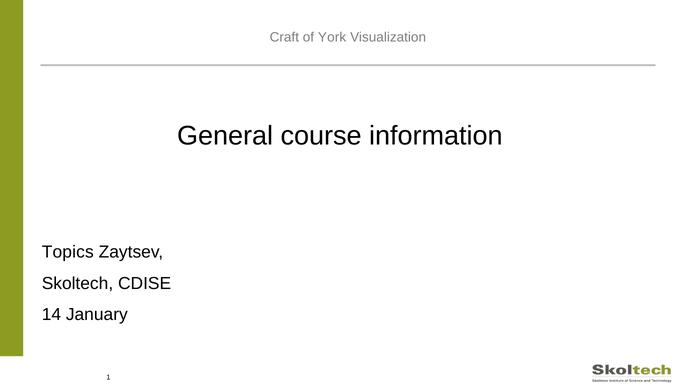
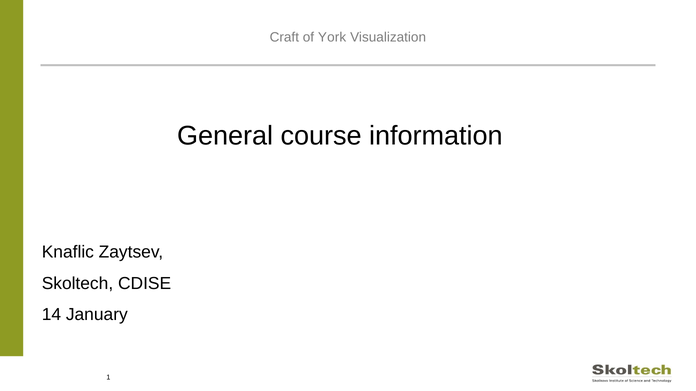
Topics: Topics -> Knaflic
